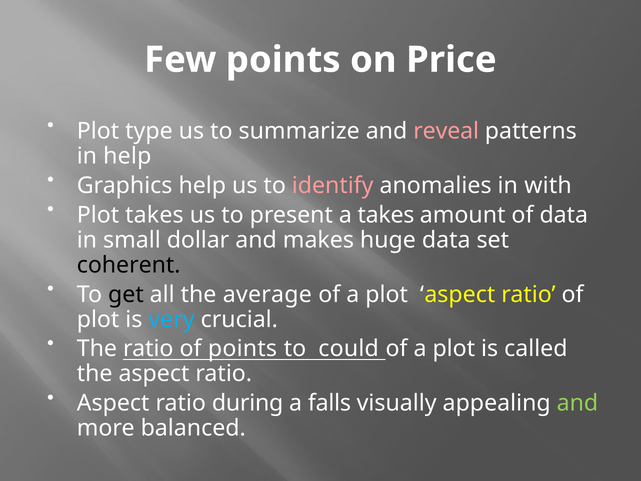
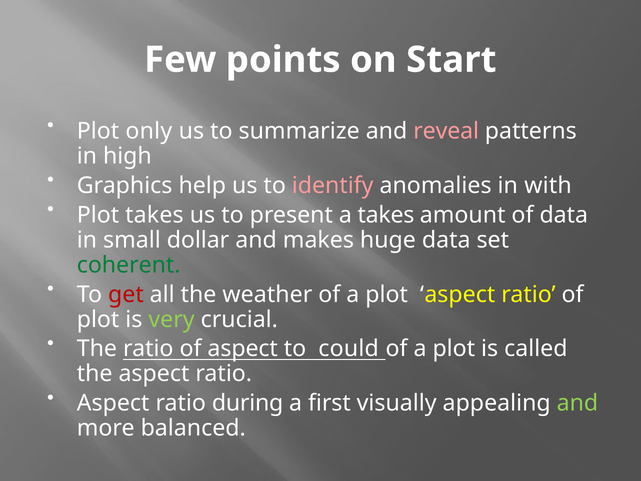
Price: Price -> Start
type: type -> only
in help: help -> high
coherent colour: black -> green
get colour: black -> red
average: average -> weather
very colour: light blue -> light green
of points: points -> aspect
falls: falls -> first
